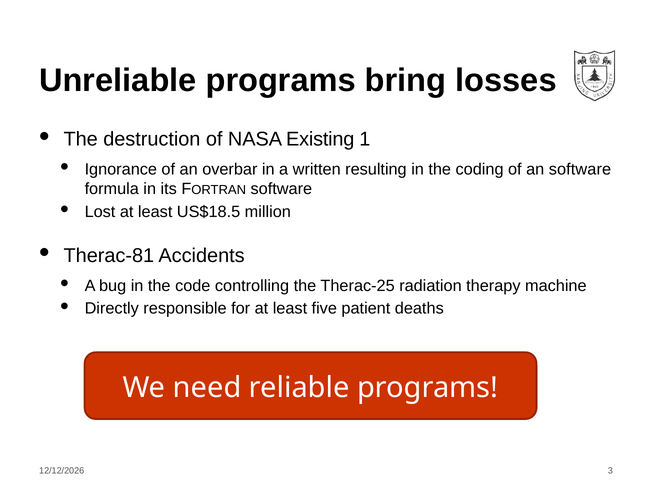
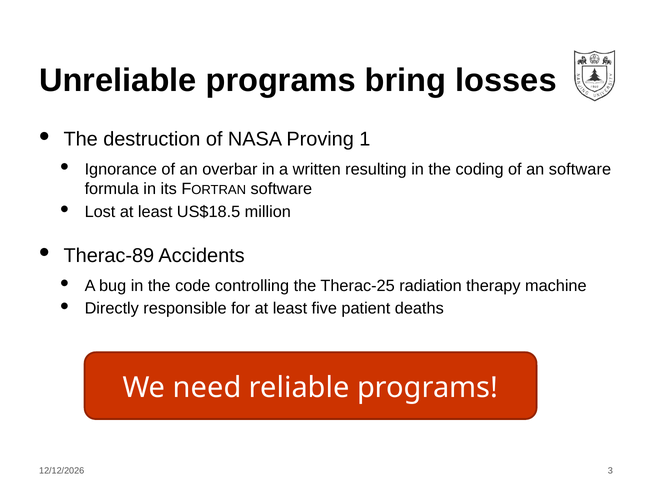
Existing: Existing -> Proving
Therac-81: Therac-81 -> Therac-89
